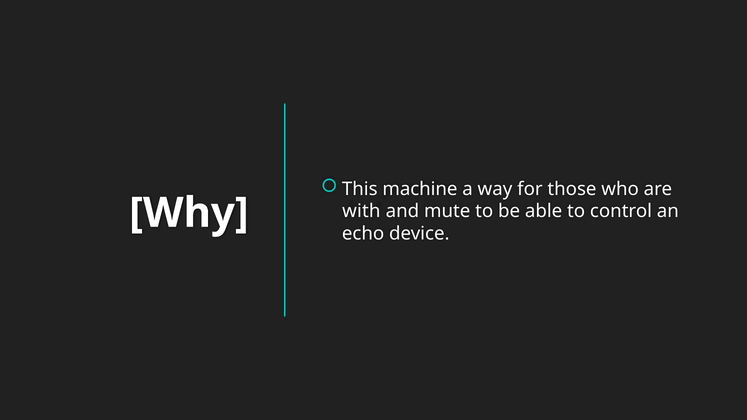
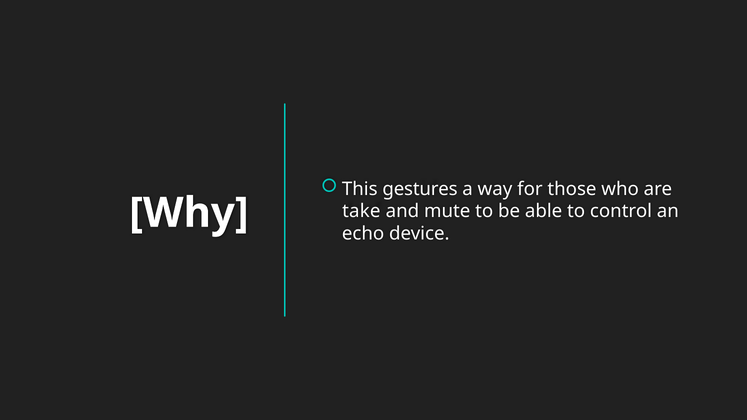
machine: machine -> gestures
with: with -> take
